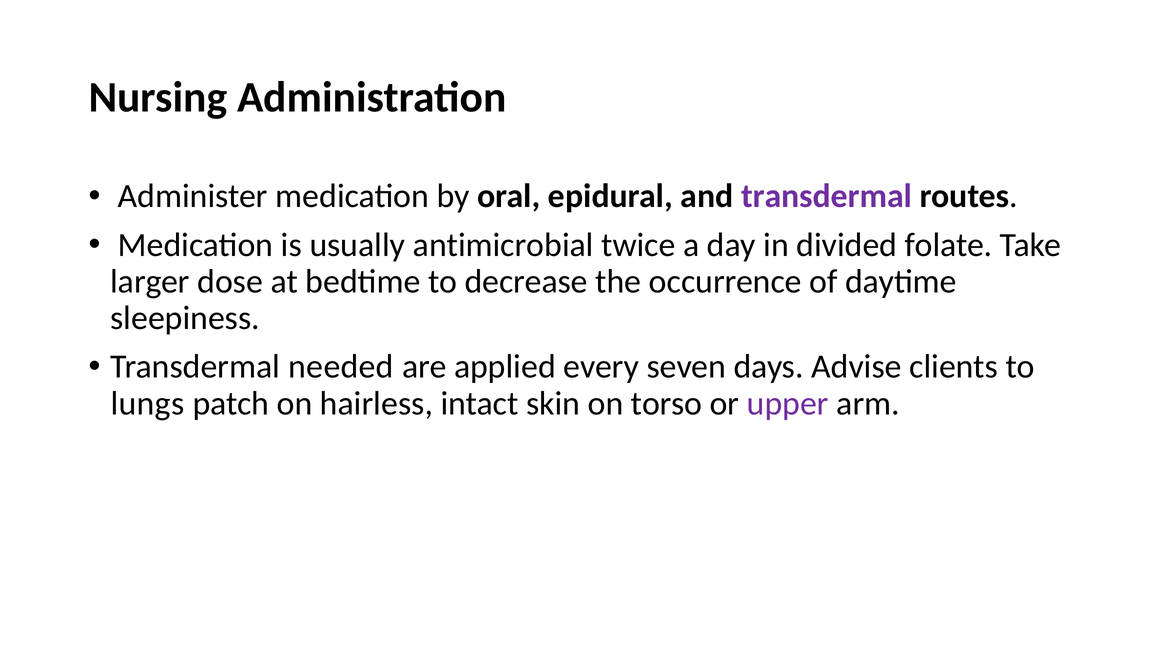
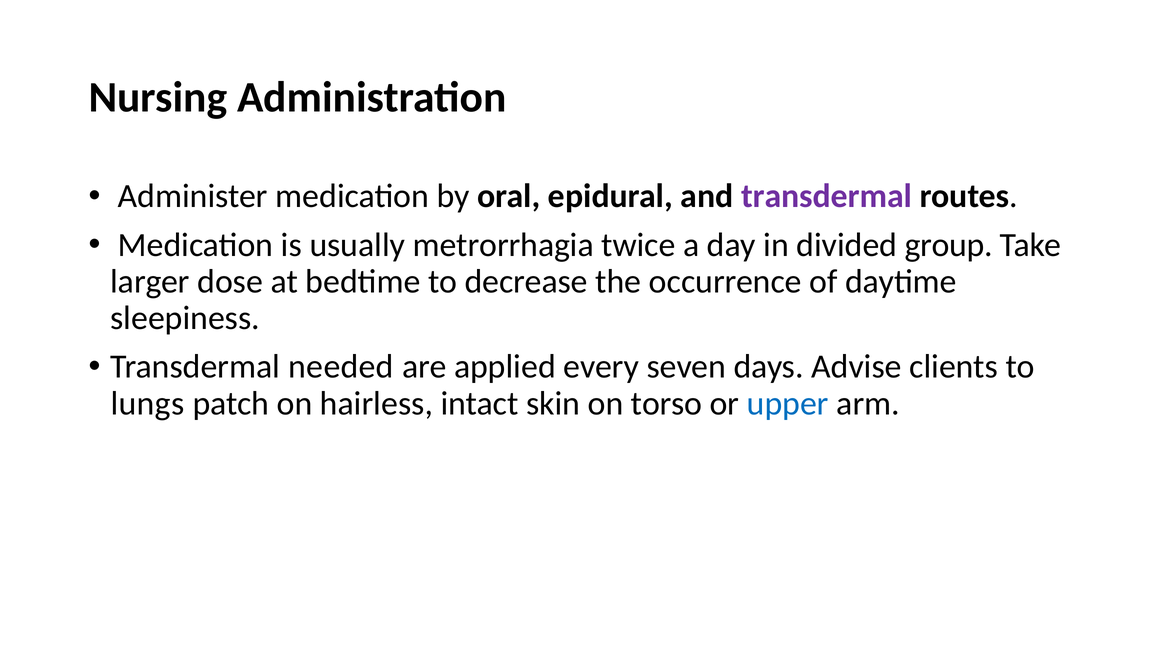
antimicrobial: antimicrobial -> metrorrhagia
folate: folate -> group
upper colour: purple -> blue
